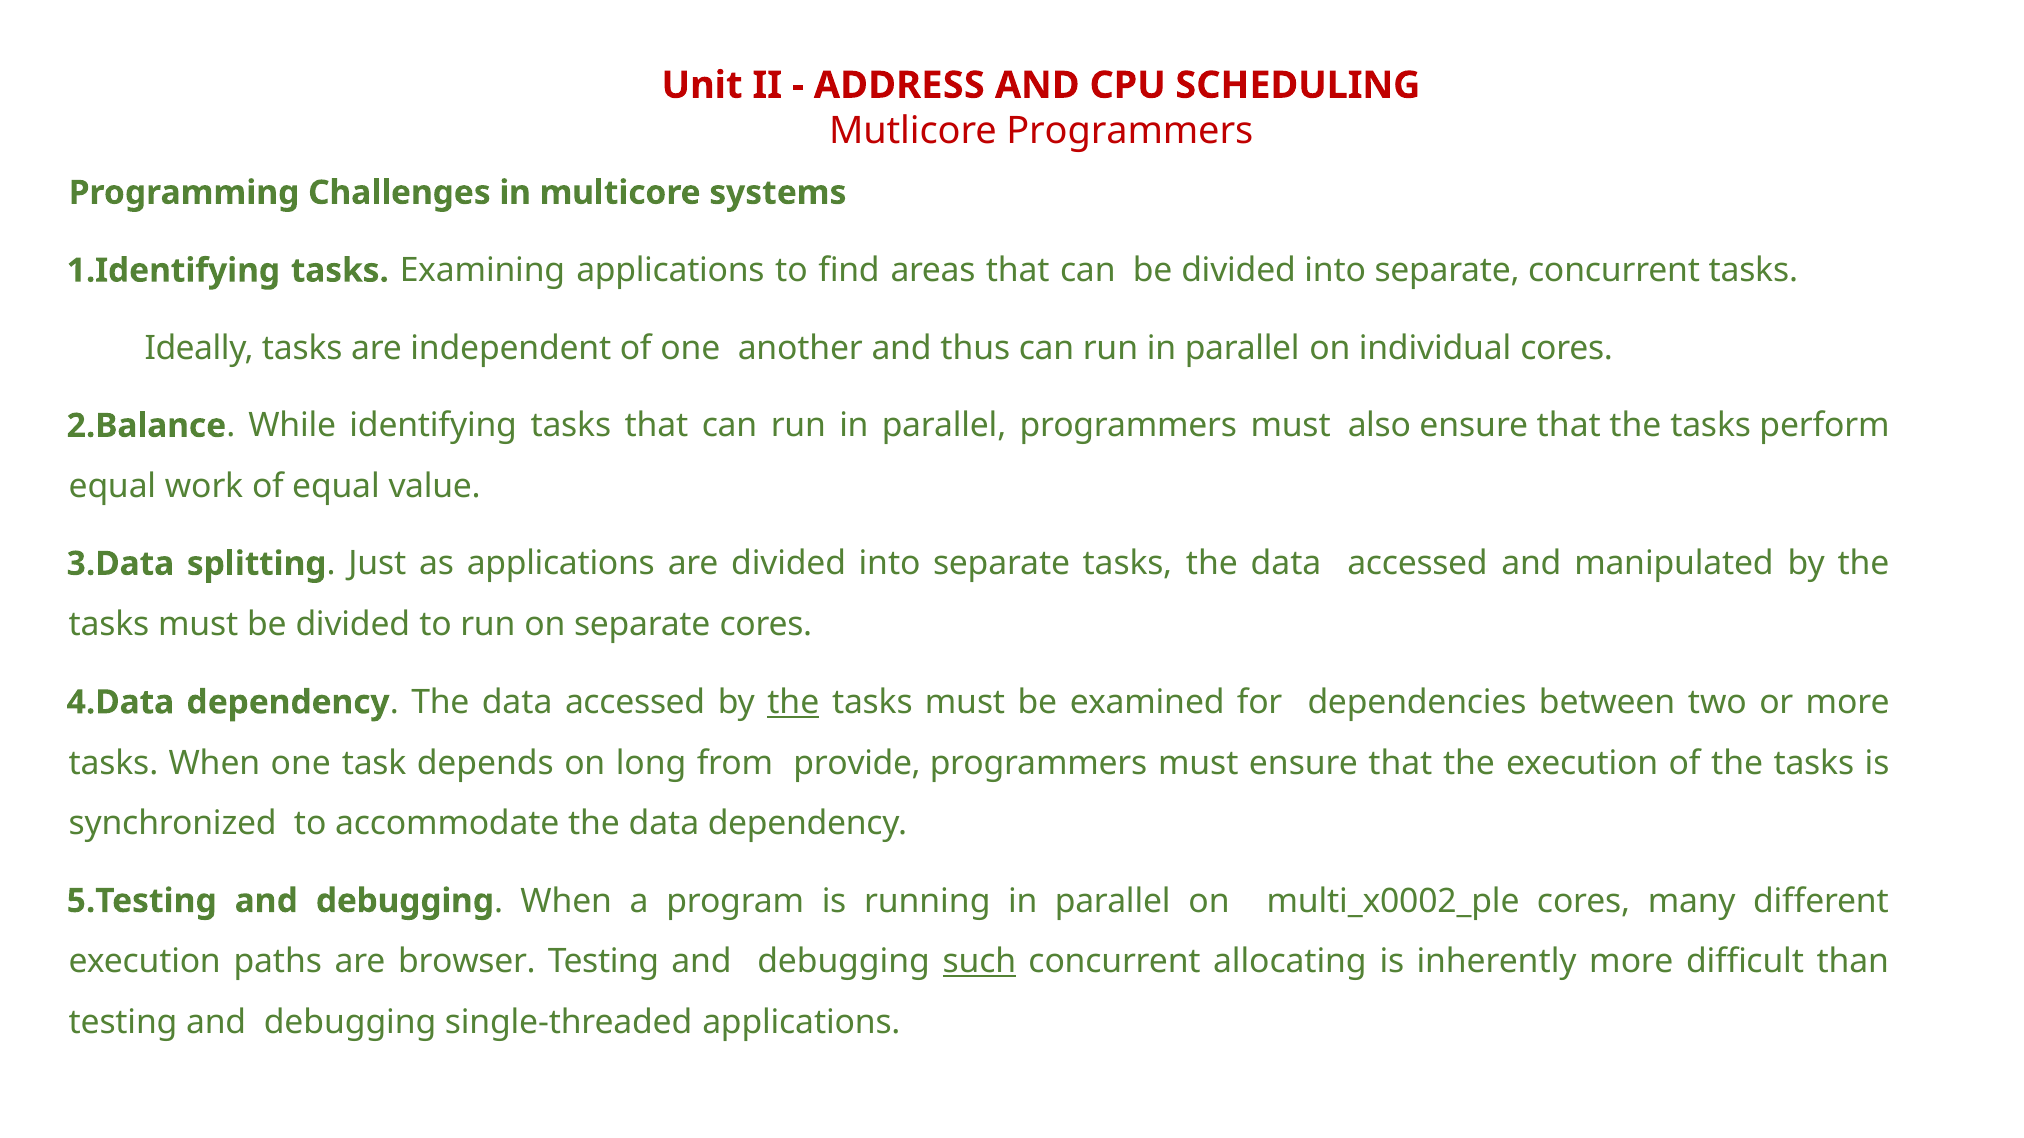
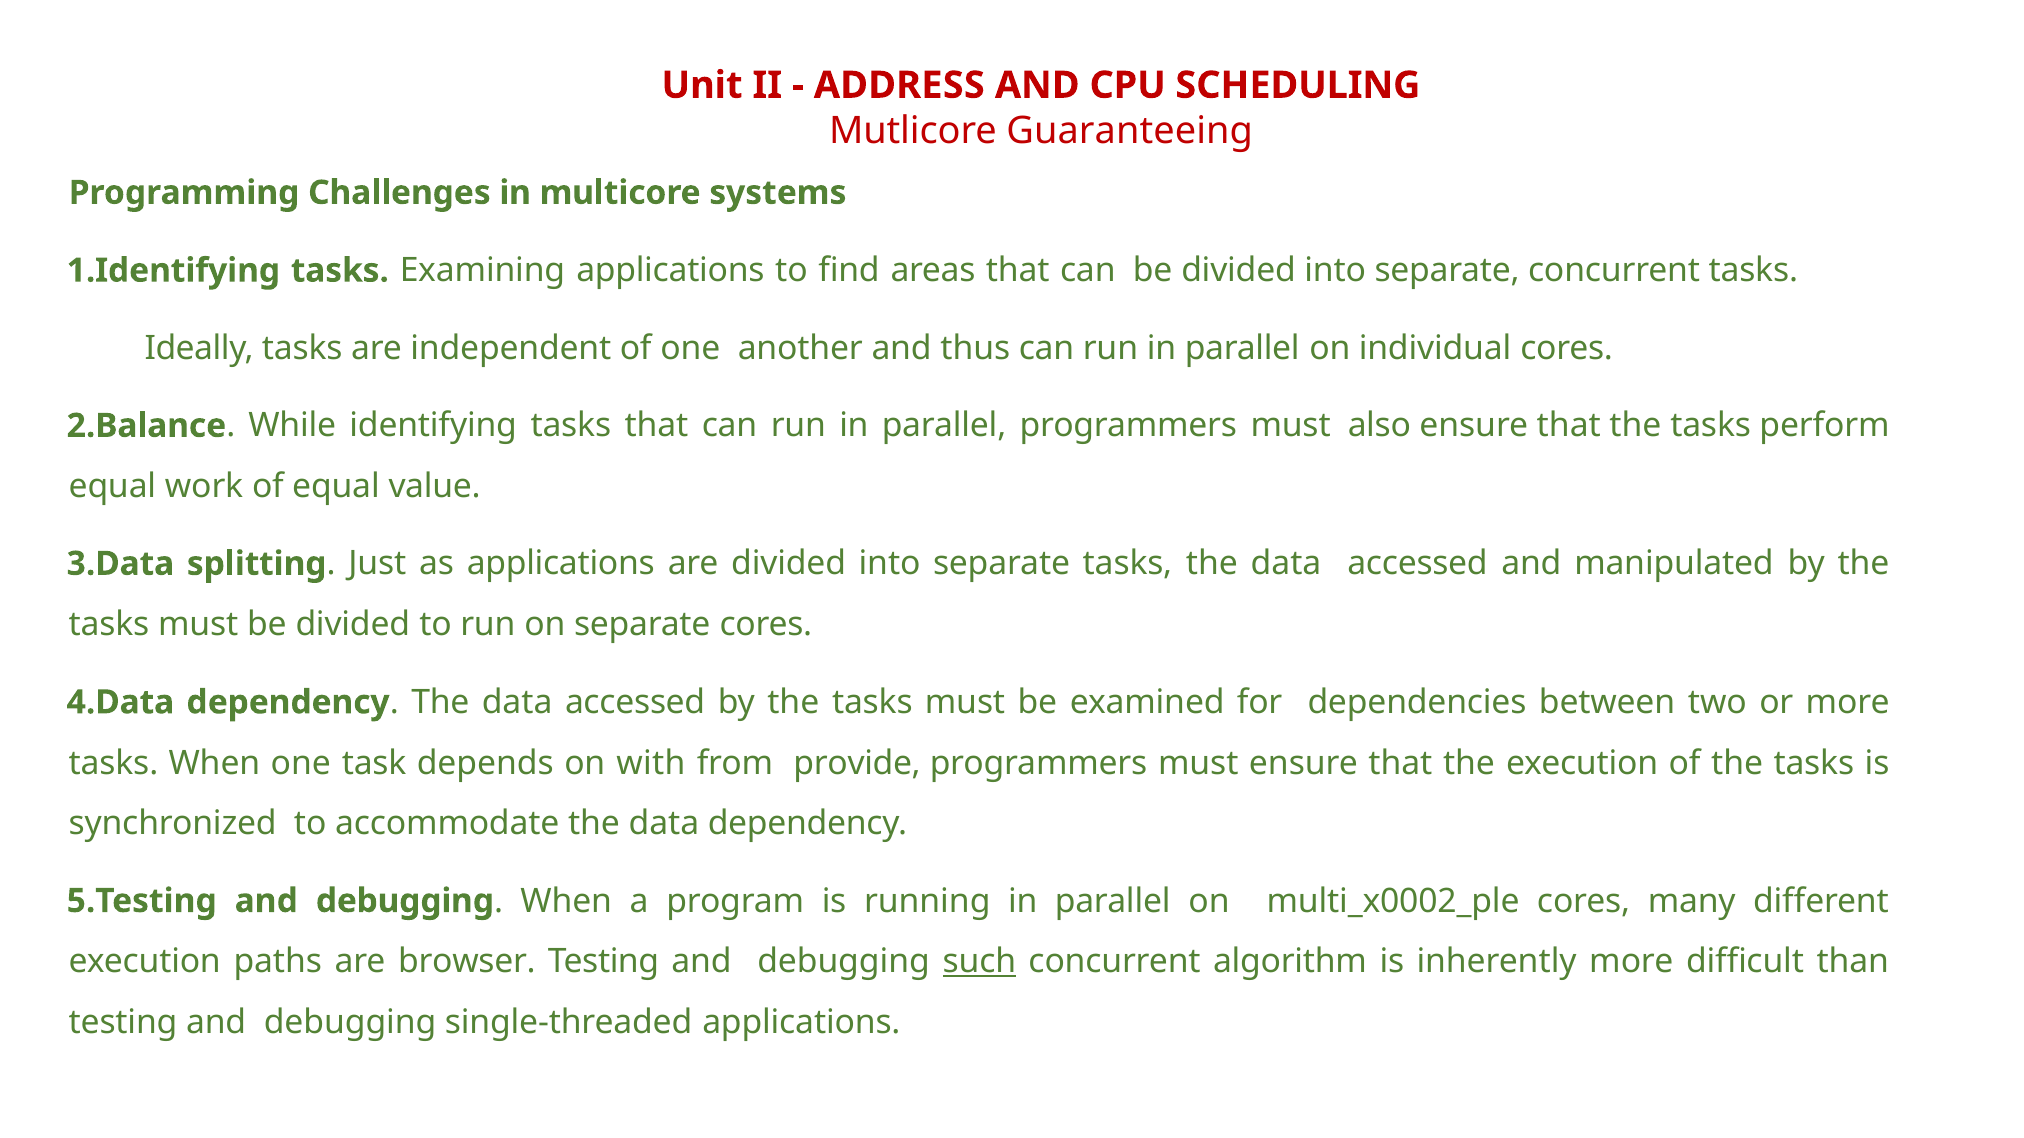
Mutlicore Programmers: Programmers -> Guaranteeing
the at (793, 703) underline: present -> none
long: long -> with
allocating: allocating -> algorithm
